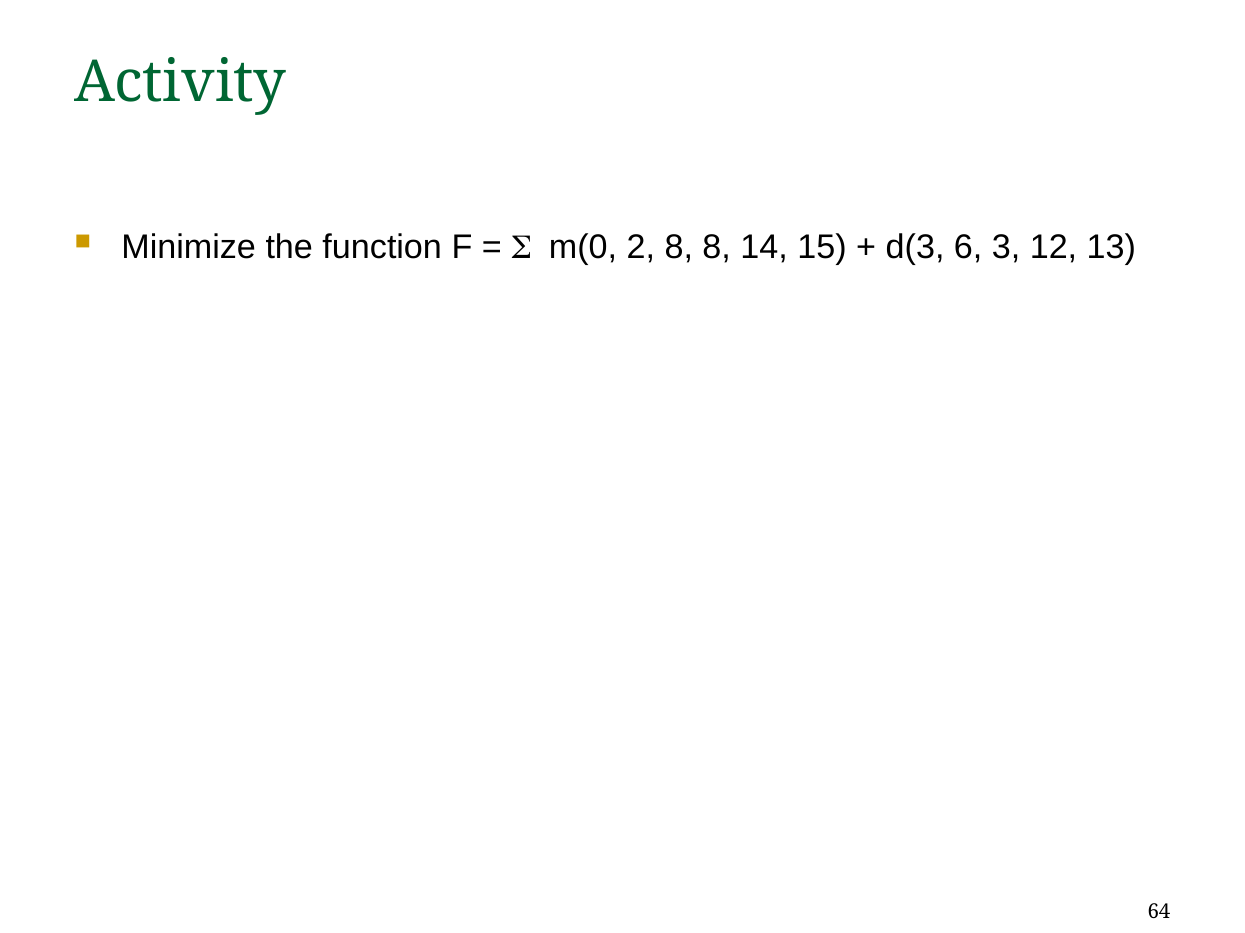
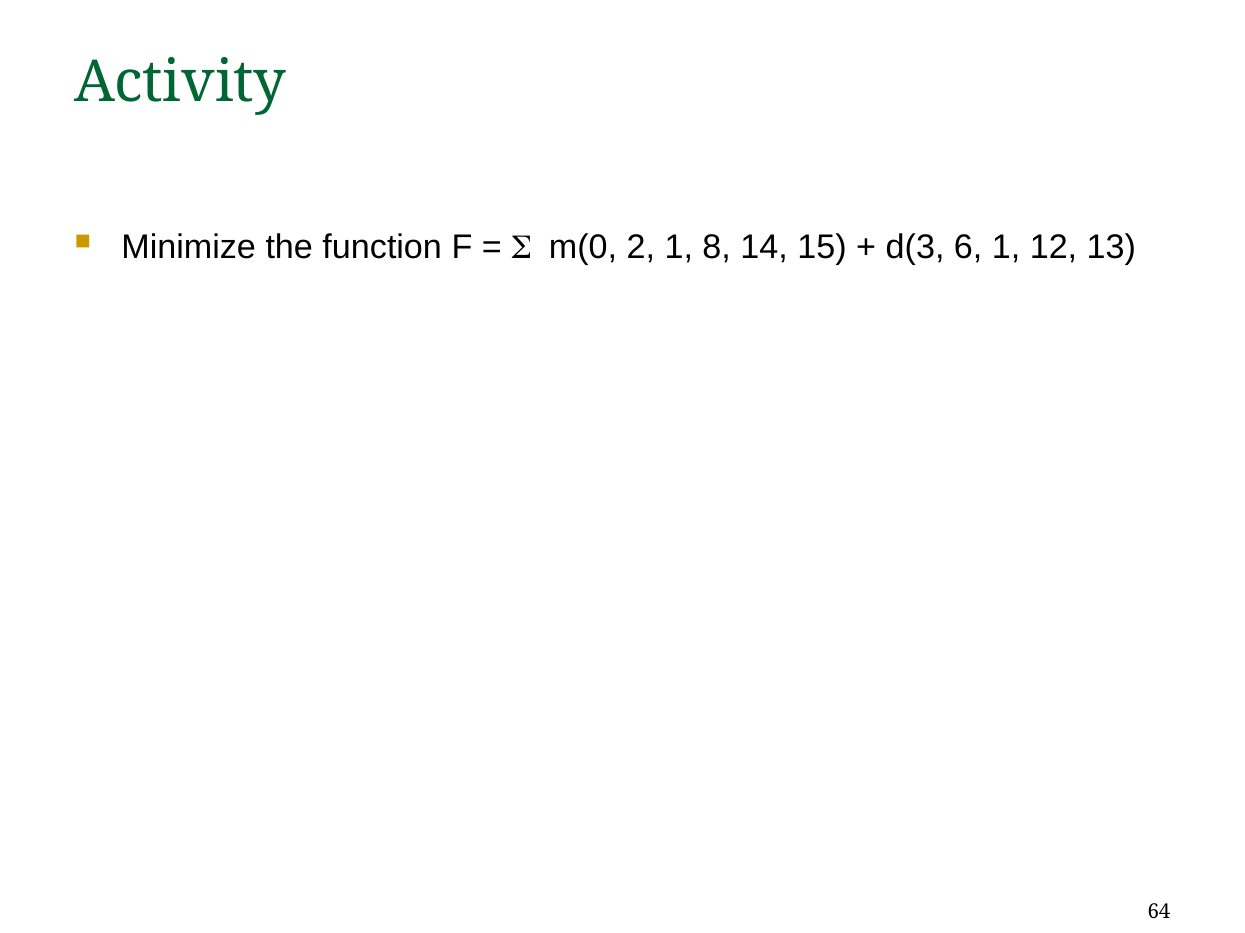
2 8: 8 -> 1
6 3: 3 -> 1
